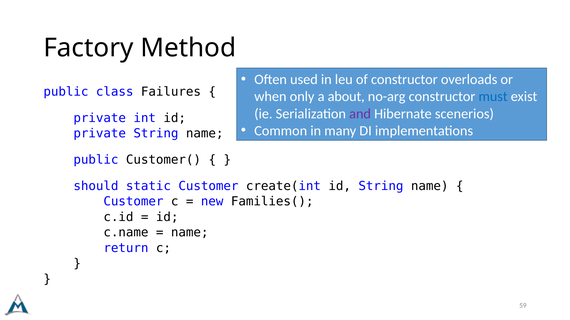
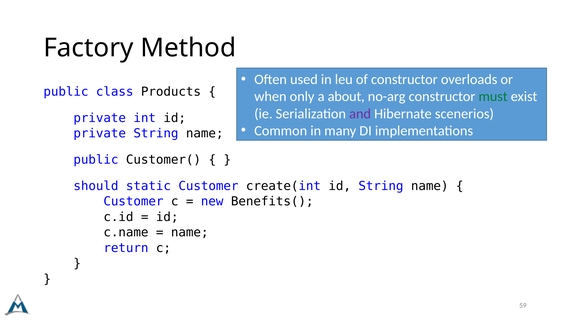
Failures: Failures -> Products
must colour: blue -> green
Families(: Families( -> Benefits(
